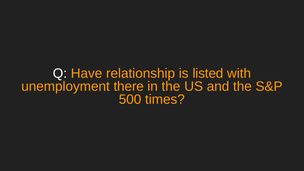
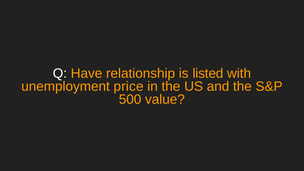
there: there -> price
times: times -> value
